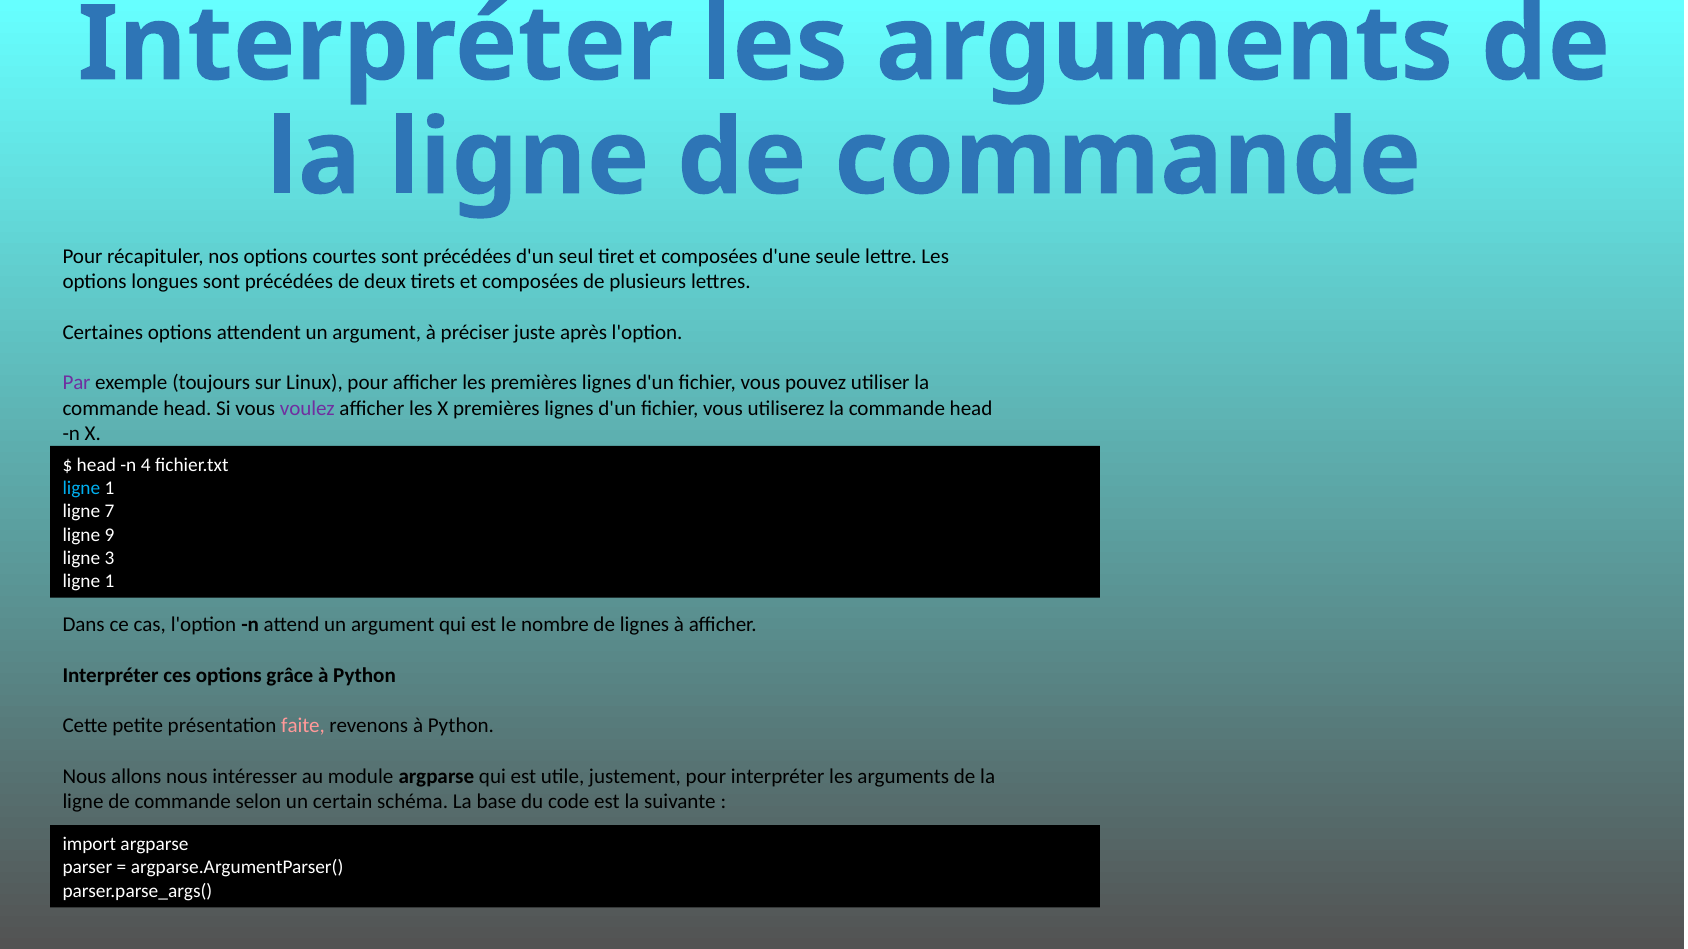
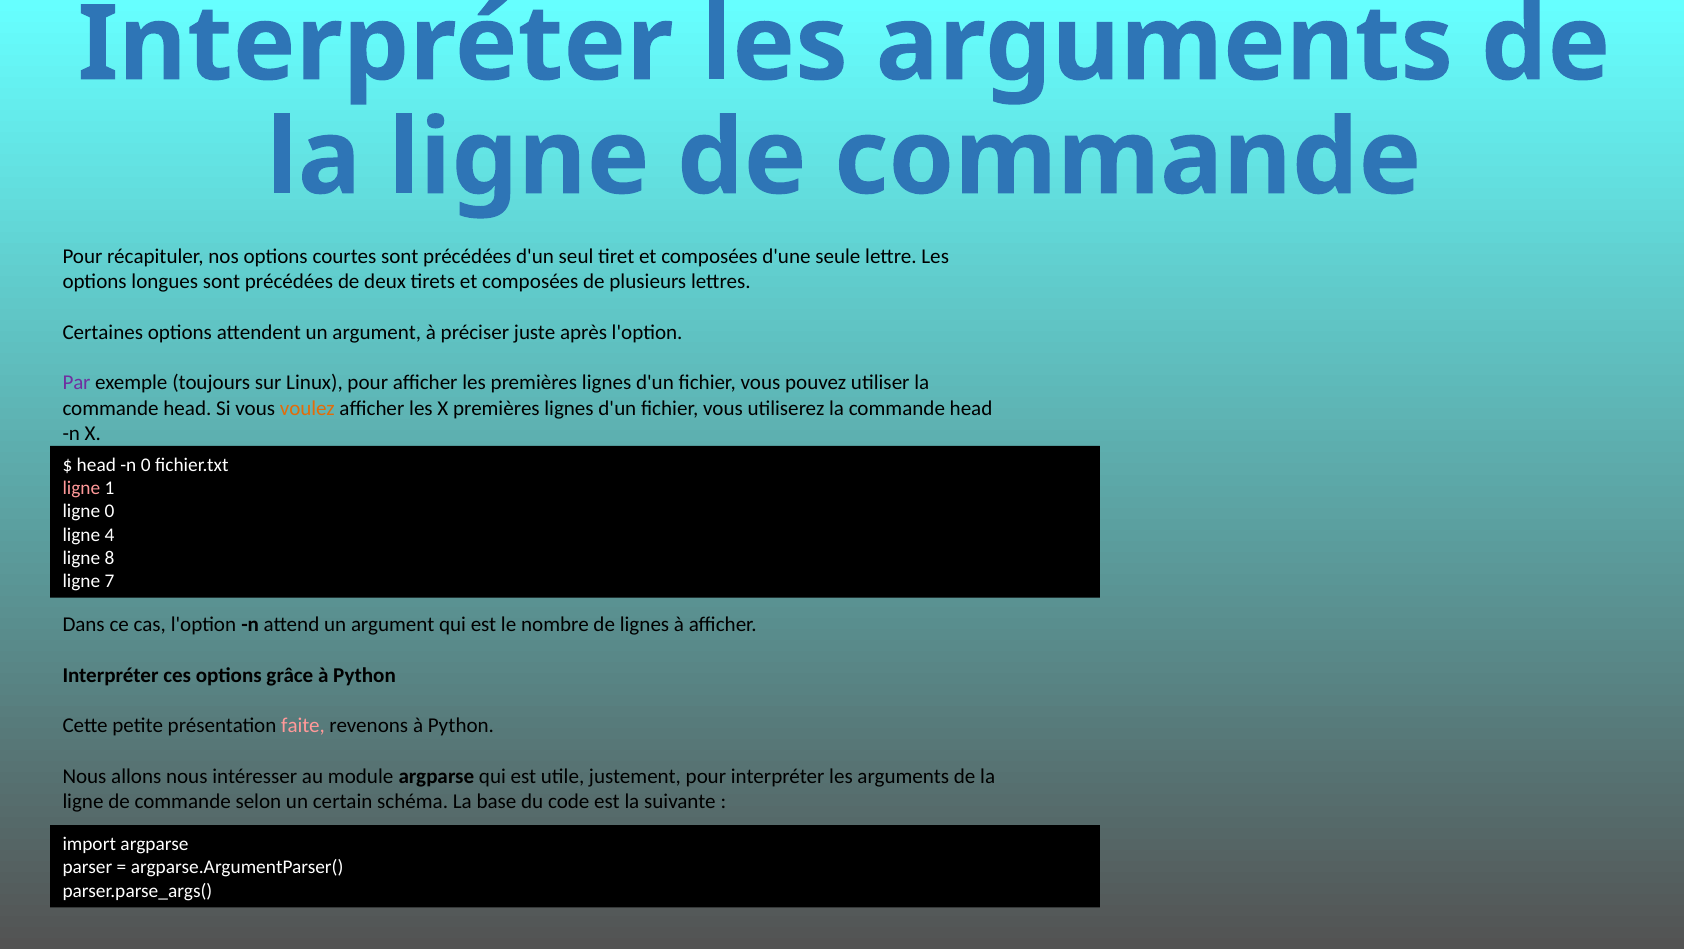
voulez colour: purple -> orange
n 4: 4 -> 0
ligne at (81, 489) colour: light blue -> pink
ligne 7: 7 -> 0
9: 9 -> 4
3: 3 -> 8
1 at (110, 581): 1 -> 7
